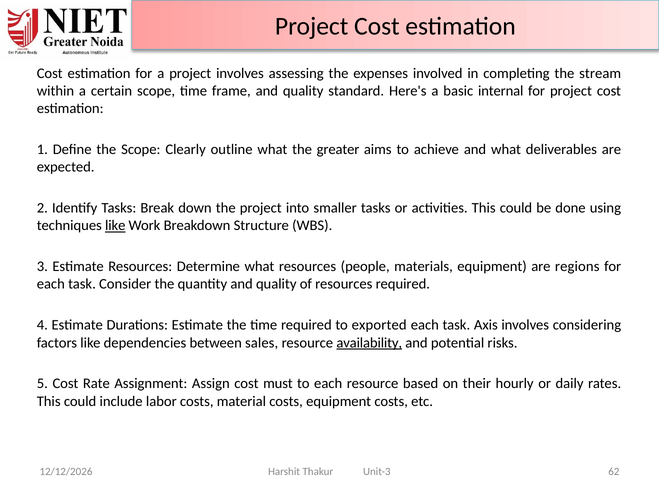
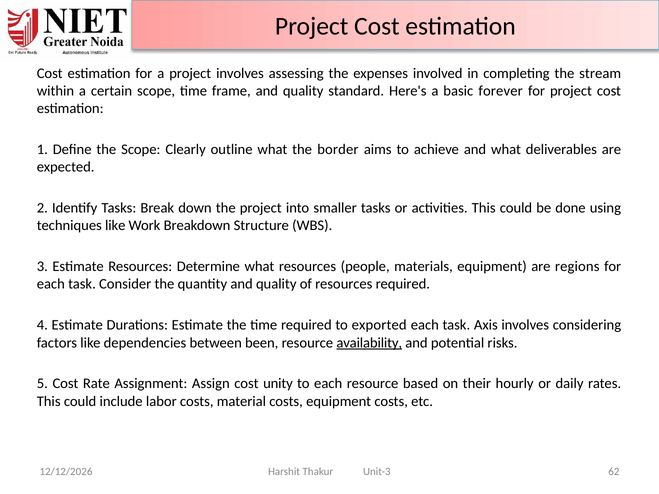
internal: internal -> forever
greater: greater -> border
like at (115, 226) underline: present -> none
sales: sales -> been
must: must -> unity
